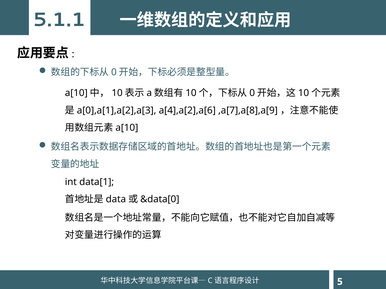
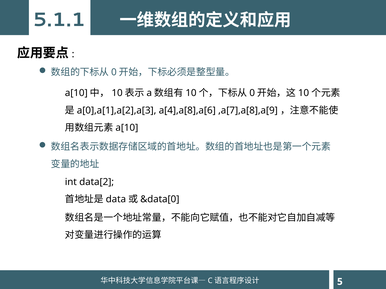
a[4],a[2],a[6: a[4],a[2],a[6 -> a[4],a[8],a[6
data[1: data[1 -> data[2
